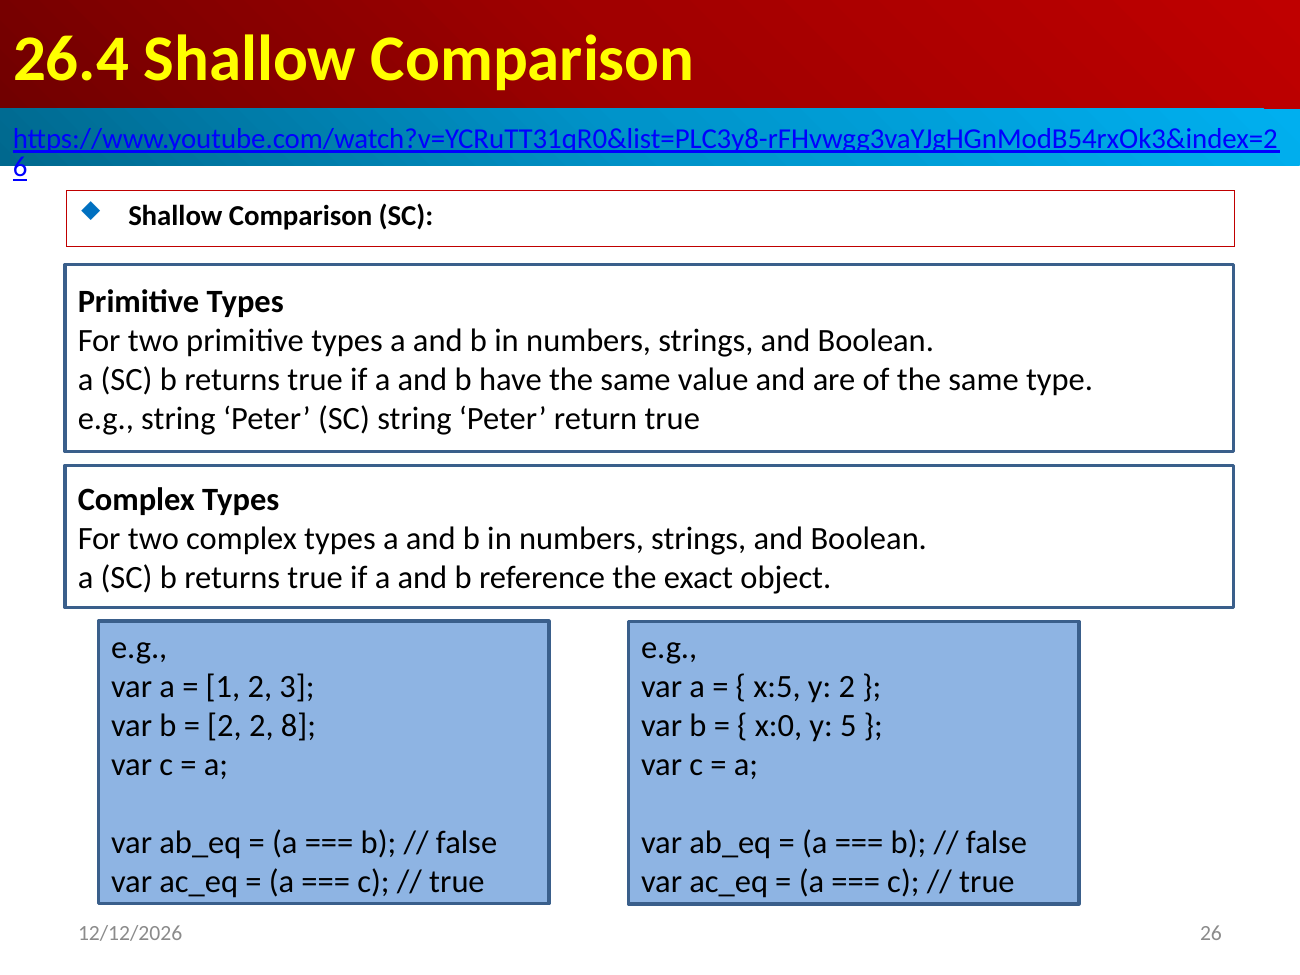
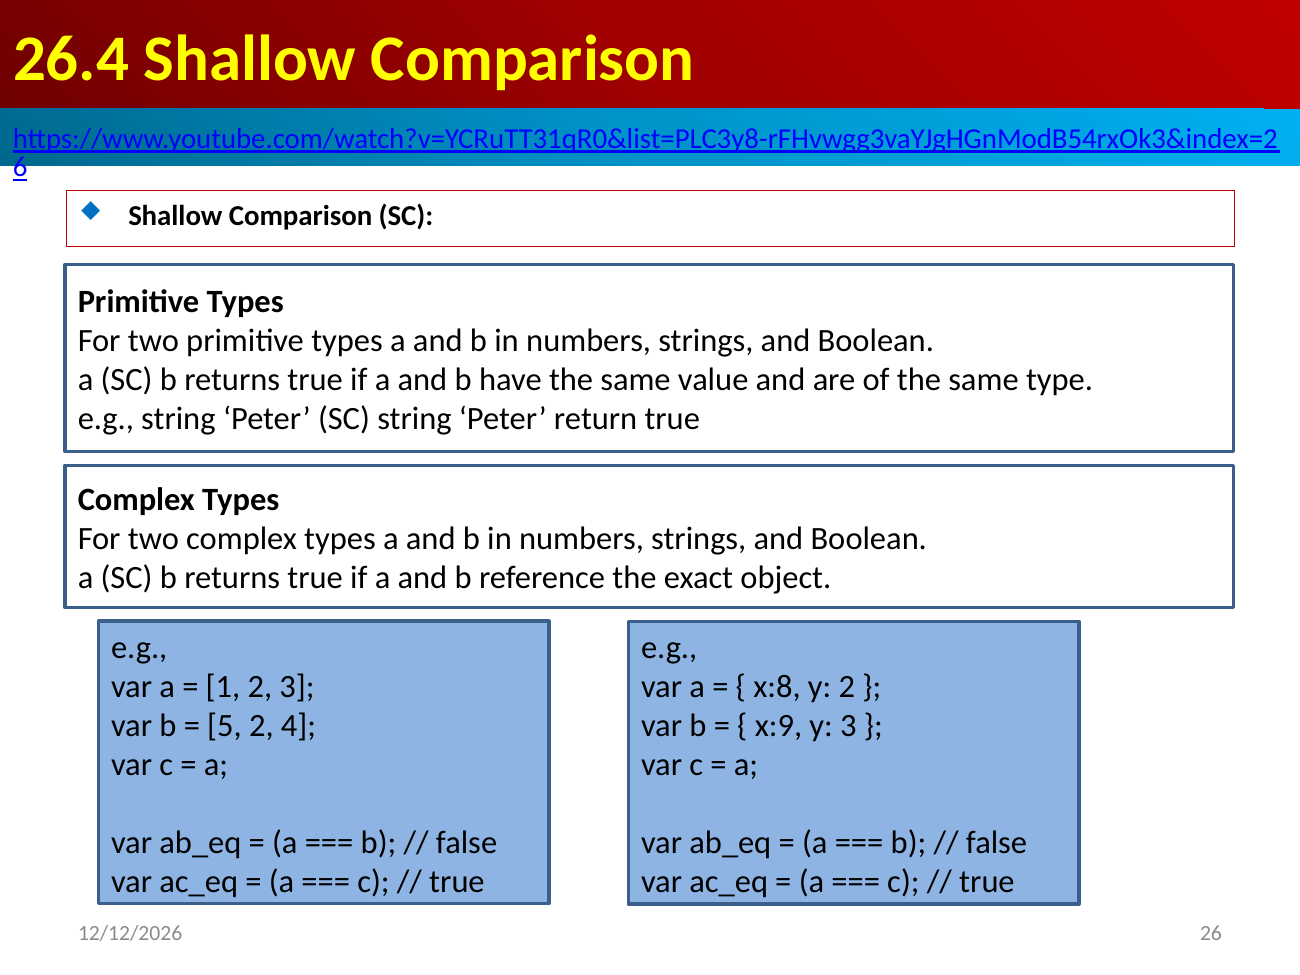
x:5: x:5 -> x:8
2 at (224, 726): 2 -> 5
8: 8 -> 4
x:0: x:0 -> x:9
y 5: 5 -> 3
